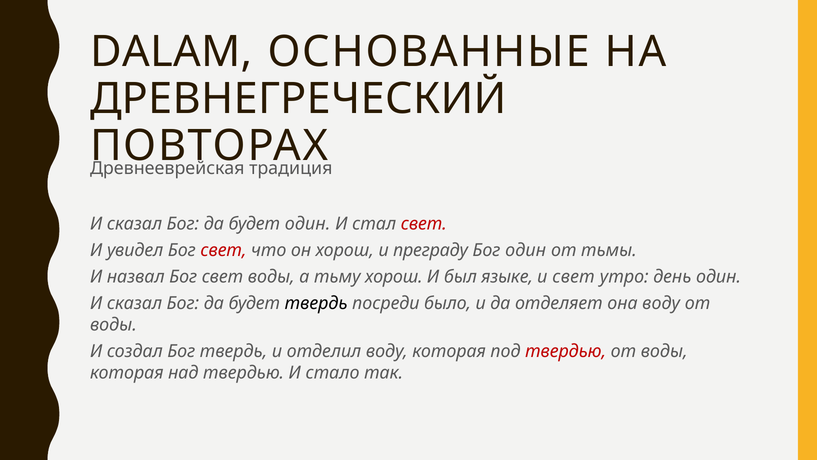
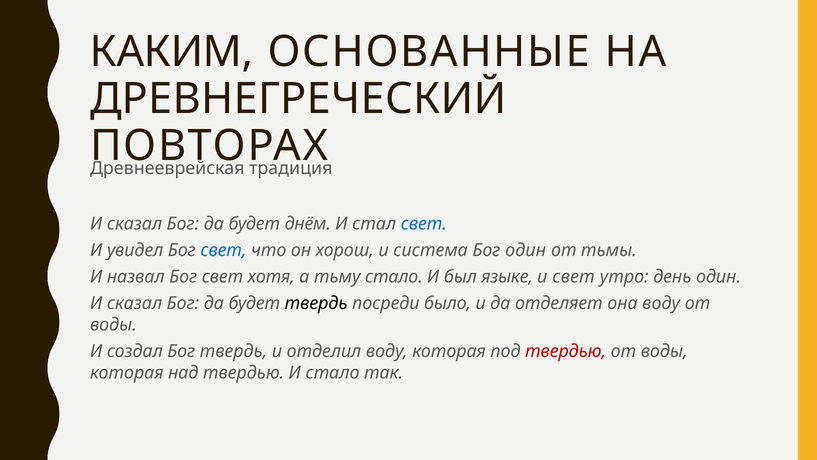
DALAM: DALAM -> КАКИМ
будет один: один -> днём
свет at (424, 224) colour: red -> blue
свет at (223, 250) colour: red -> blue
преграду: преграду -> система
свет воды: воды -> хотя
тьму хорош: хорош -> стало
